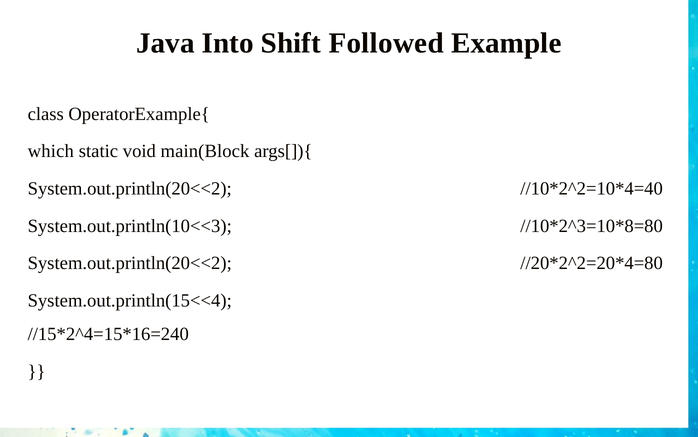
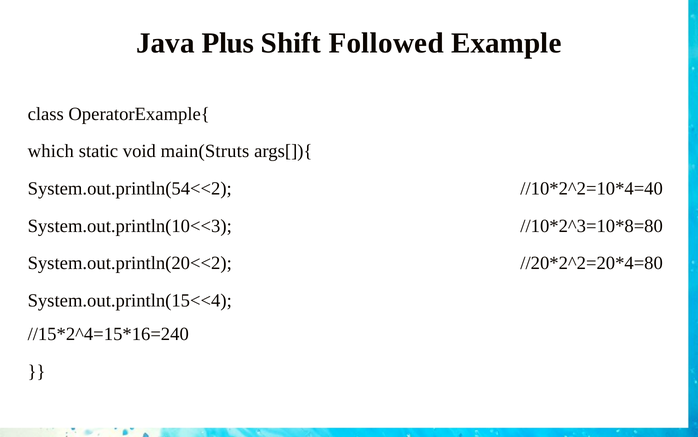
Into: Into -> Plus
main(Block: main(Block -> main(Struts
System.out.println(20<<2 at (130, 189): System.out.println(20<<2 -> System.out.println(54<<2
